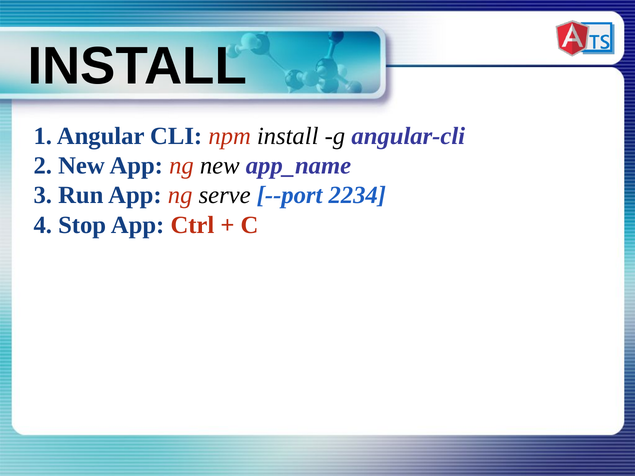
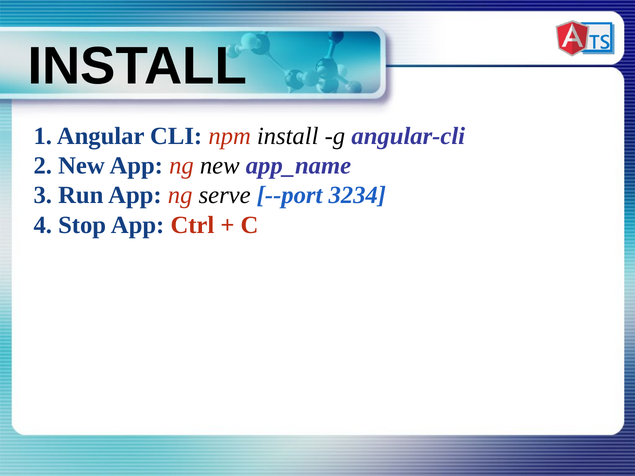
2234: 2234 -> 3234
